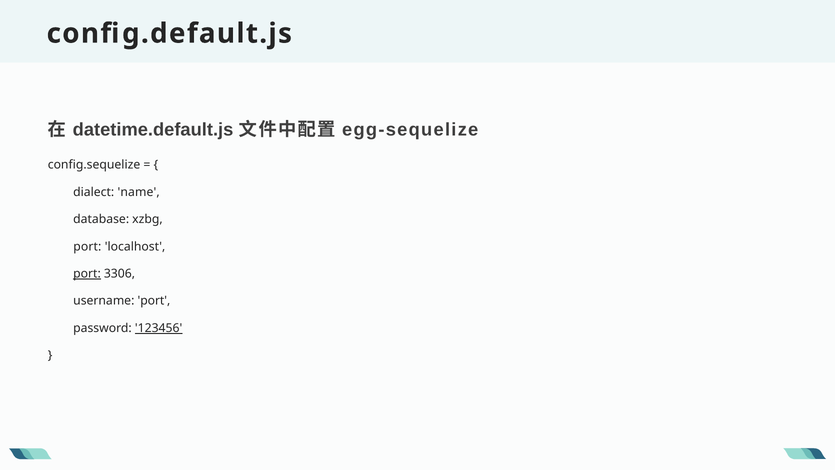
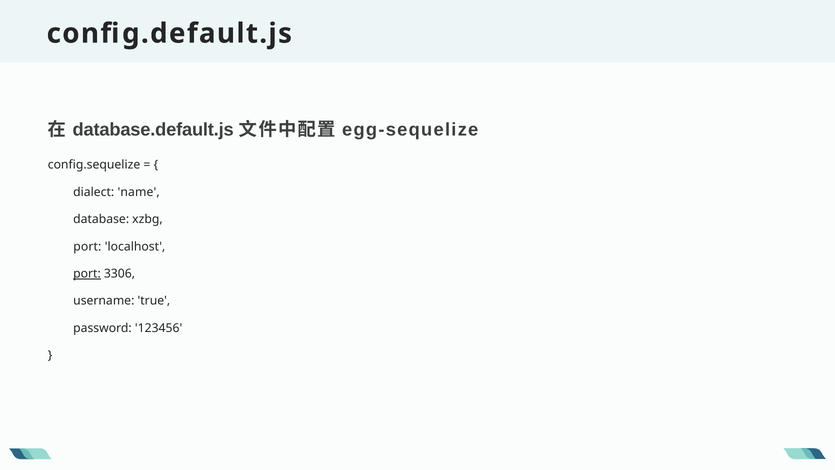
datetime.default.js: datetime.default.js -> database.default.js
username port: port -> true
123456 underline: present -> none
